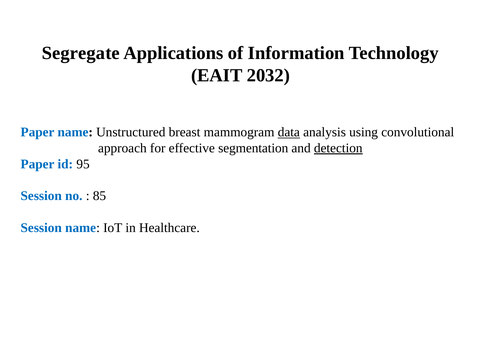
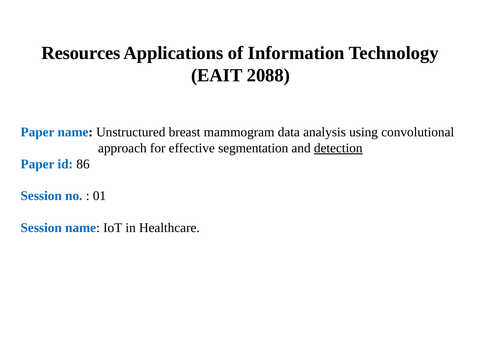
Segregate: Segregate -> Resources
2032: 2032 -> 2088
data underline: present -> none
95: 95 -> 86
85: 85 -> 01
